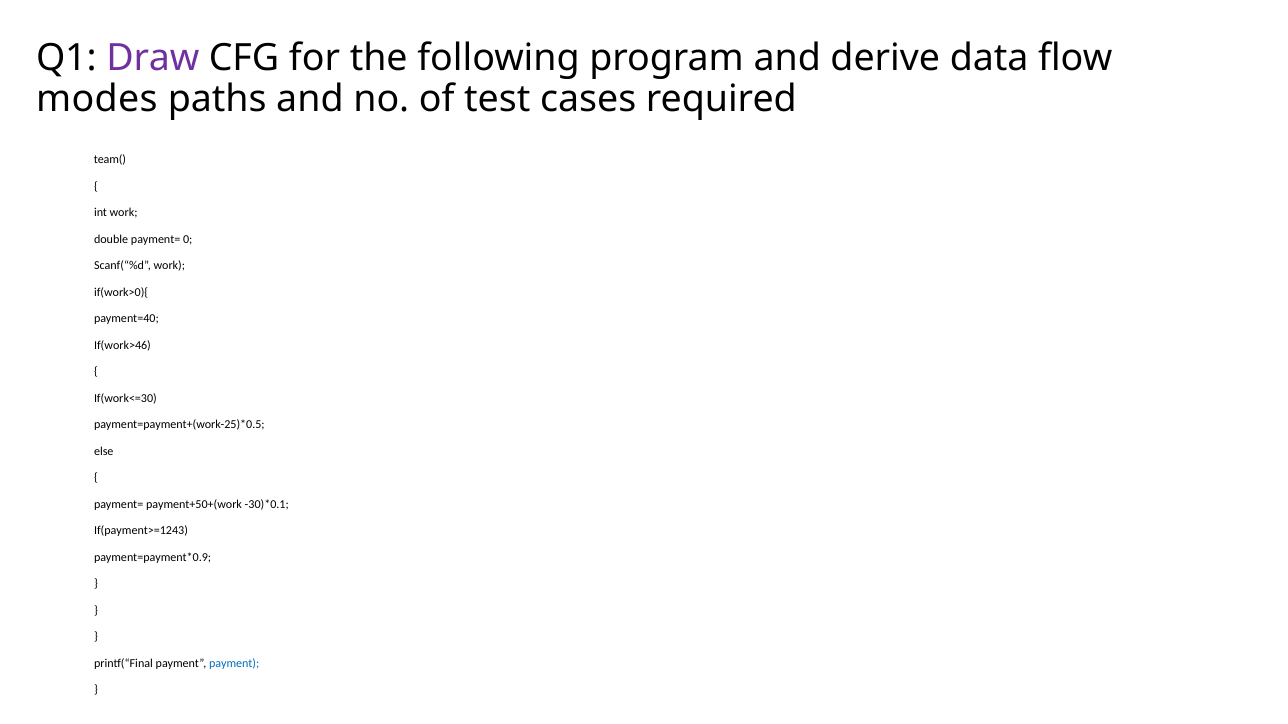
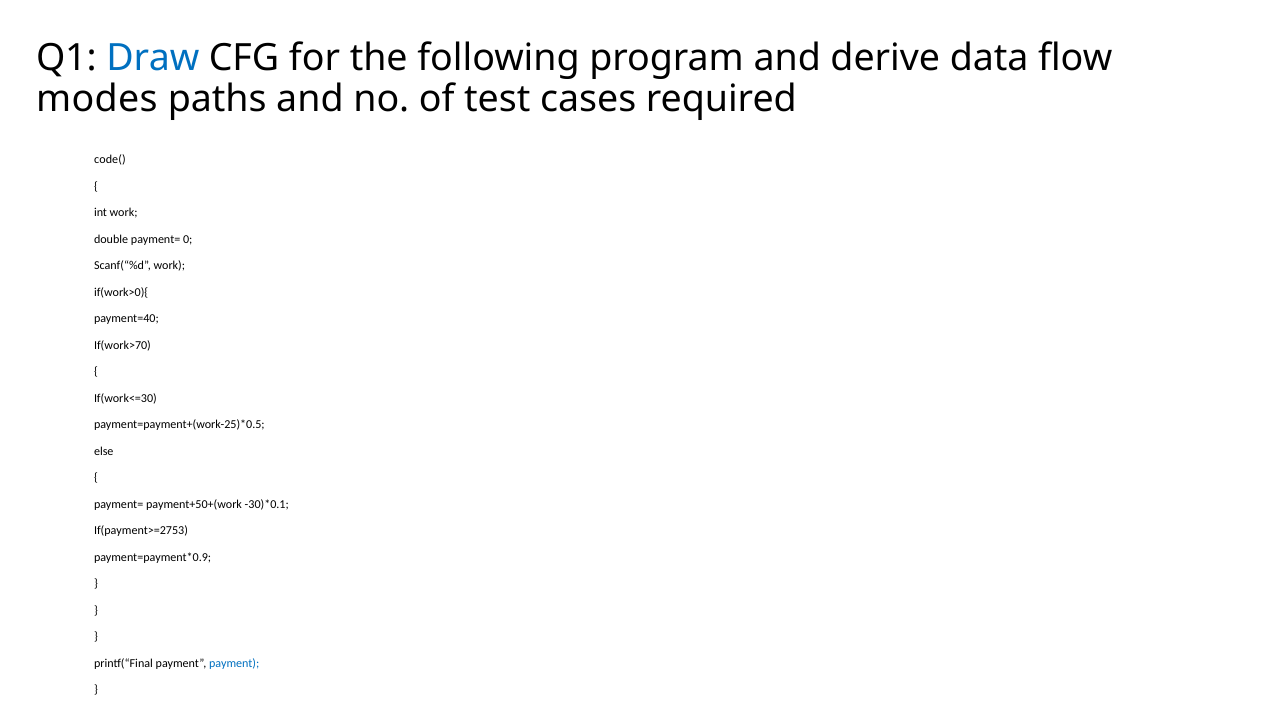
Draw colour: purple -> blue
team(: team( -> code(
If(work>46: If(work>46 -> If(work>70
If(payment>=1243: If(payment>=1243 -> If(payment>=2753
